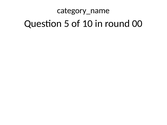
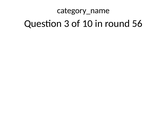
5: 5 -> 3
00: 00 -> 56
